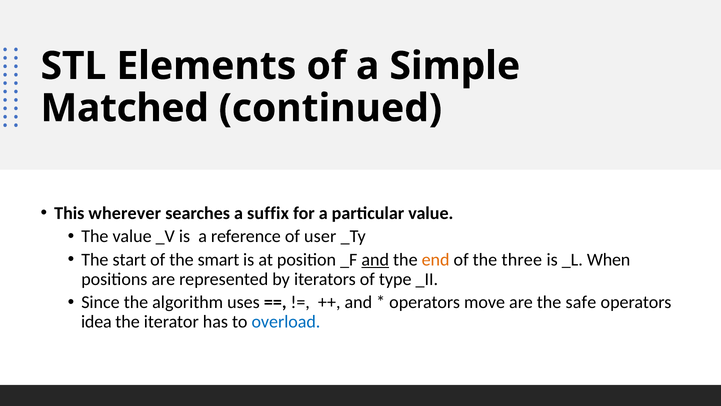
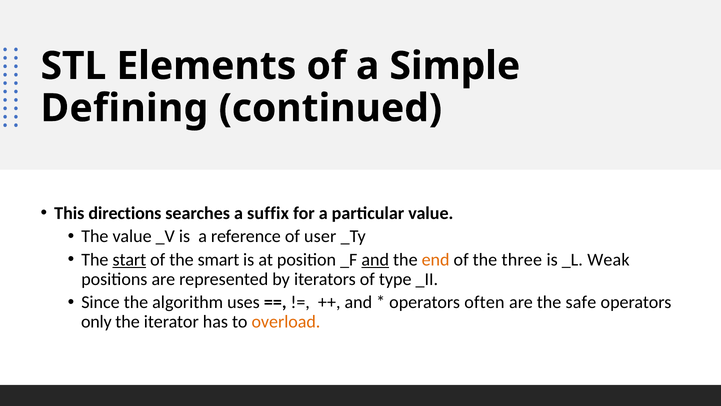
Matched: Matched -> Defining
wherever: wherever -> directions
start underline: none -> present
When: When -> Weak
move: move -> often
idea: idea -> only
overload colour: blue -> orange
